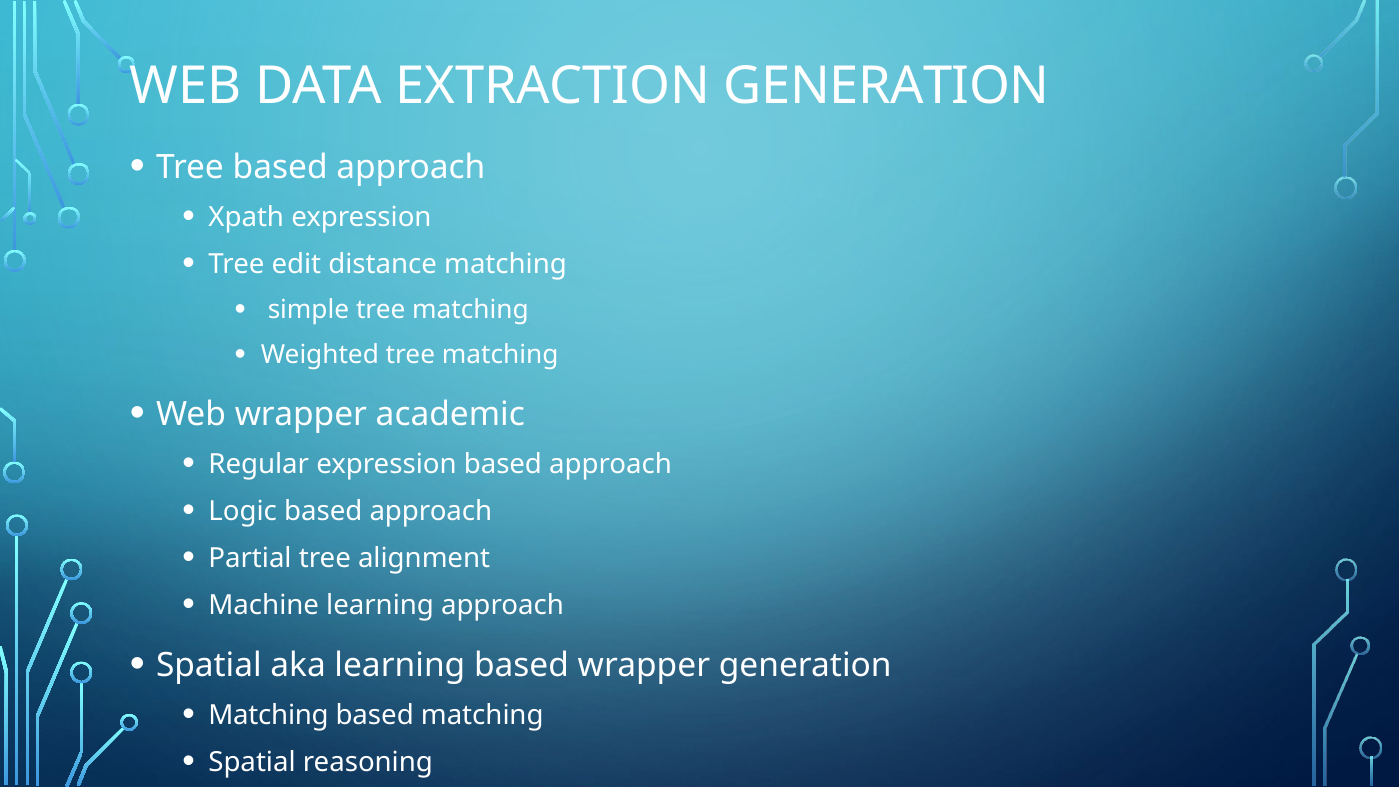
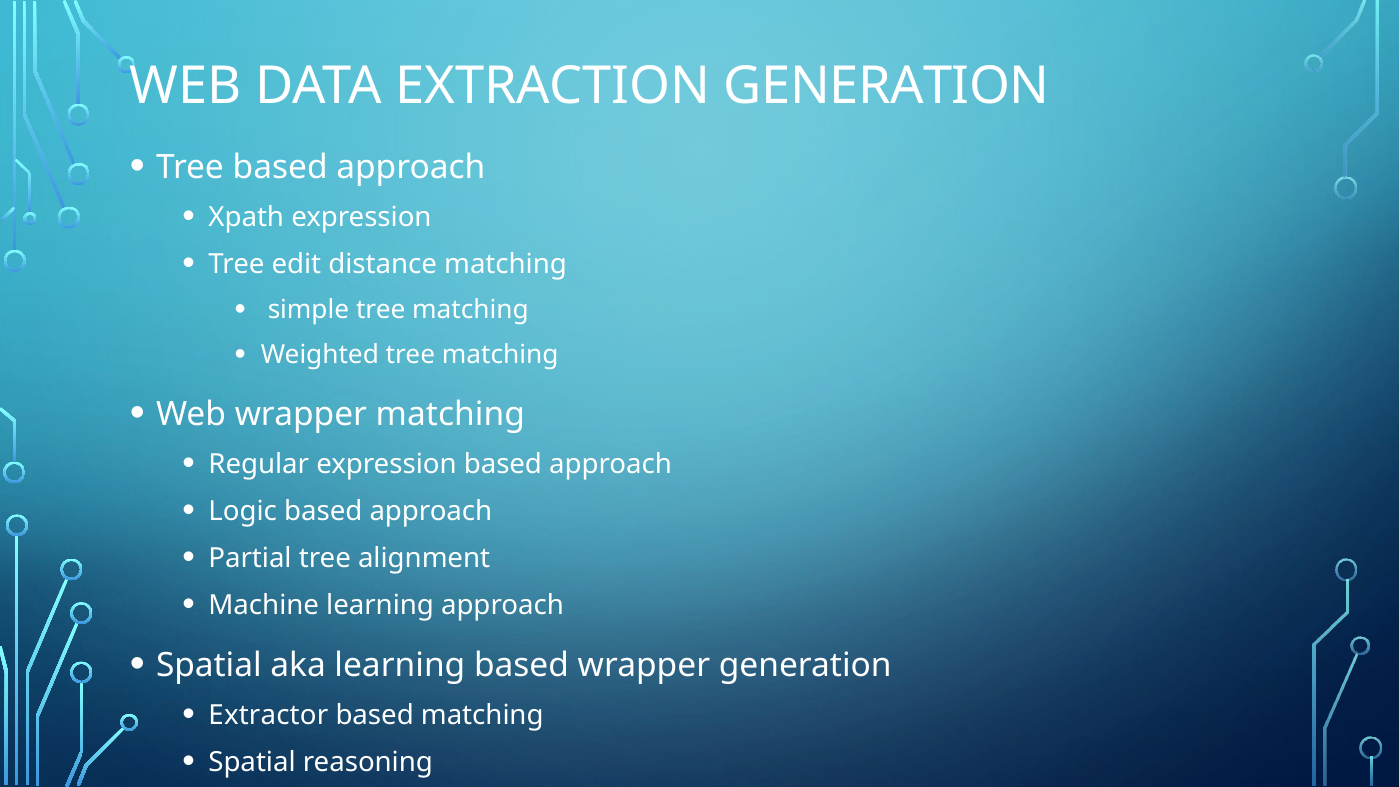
wrapper academic: academic -> matching
Matching at (269, 715): Matching -> Extractor
